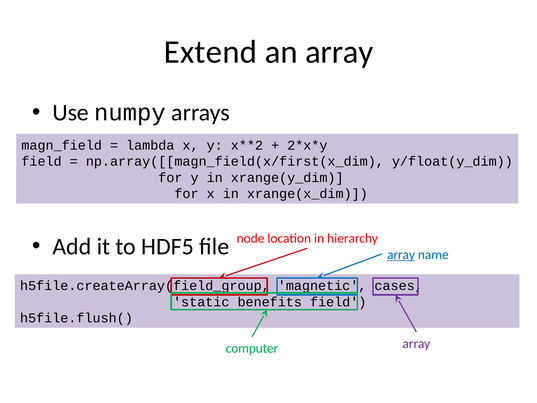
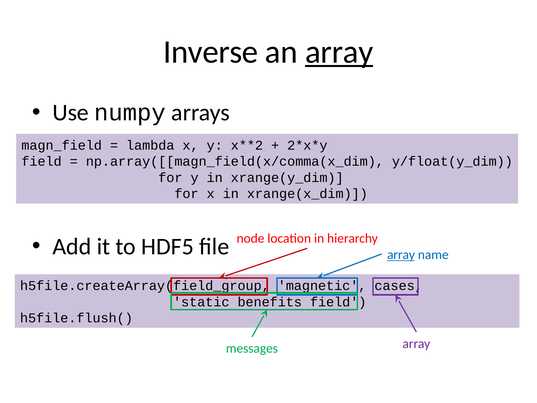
Extend: Extend -> Inverse
array at (339, 52) underline: none -> present
np.array([[magn_field(x/first(x_dim: np.array([[magn_field(x/first(x_dim -> np.array([[magn_field(x/comma(x_dim
computer: computer -> messages
